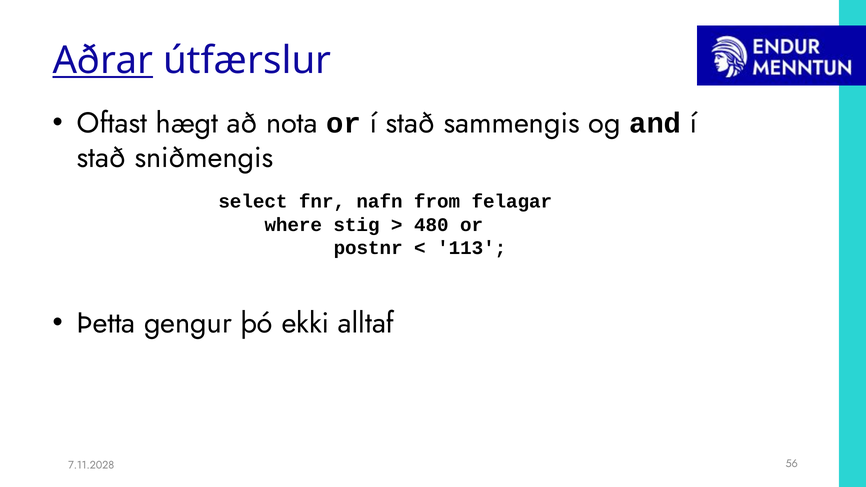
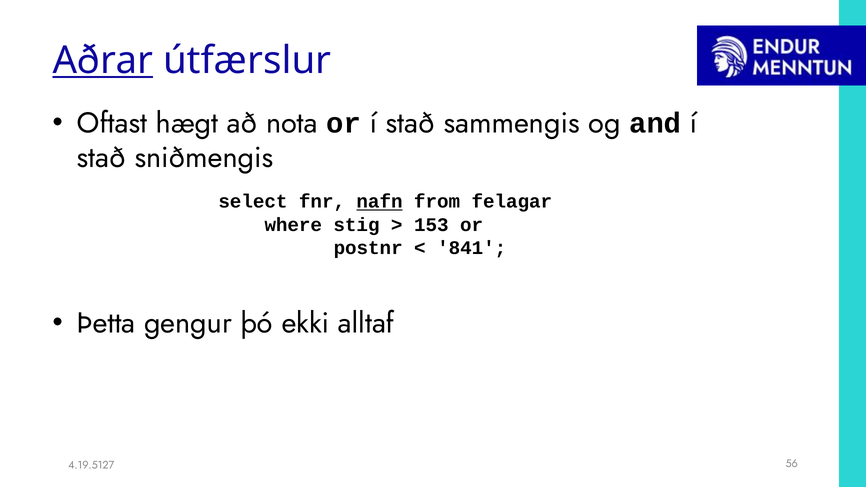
nafn underline: none -> present
480: 480 -> 153
113: 113 -> 841
7.11.2028: 7.11.2028 -> 4.19.5127
